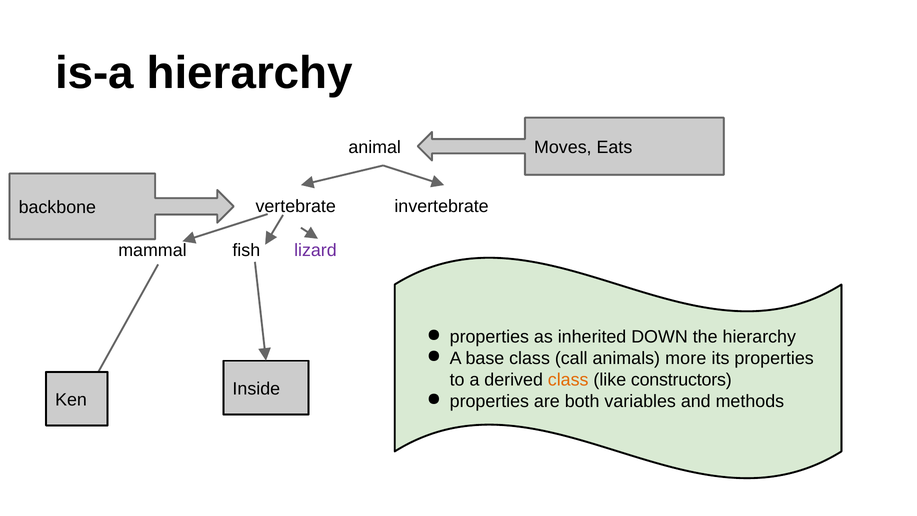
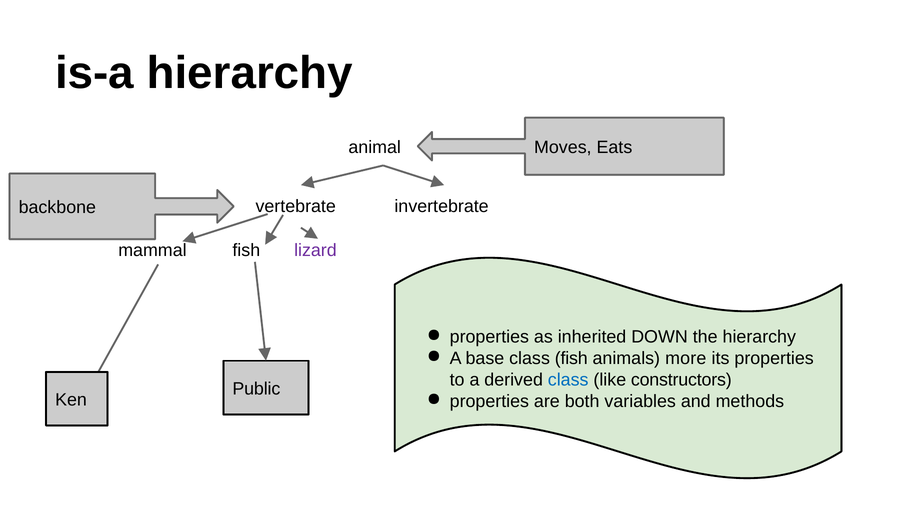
class call: call -> fish
class at (568, 380) colour: orange -> blue
Inside: Inside -> Public
